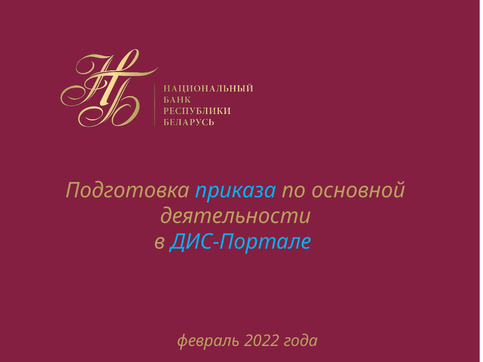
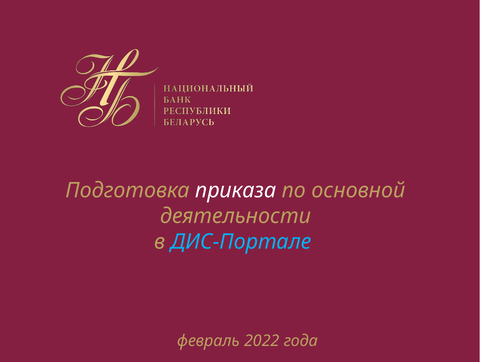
приказа colour: light blue -> white
